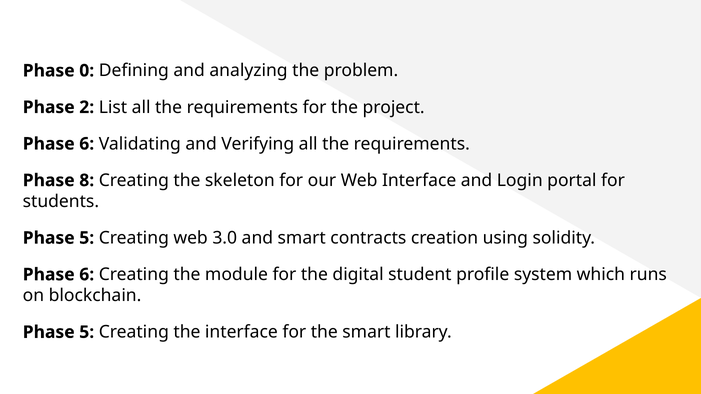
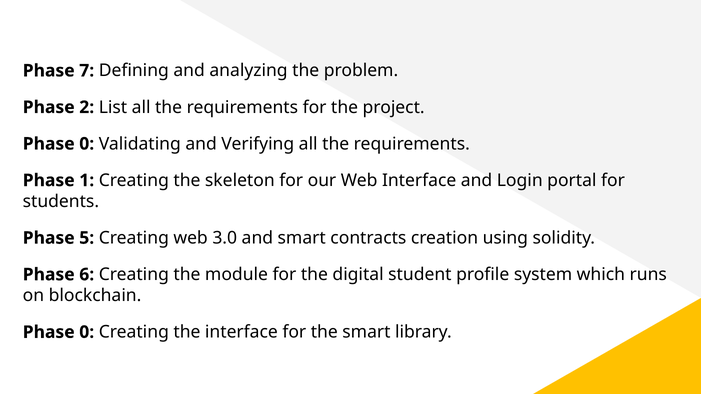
0: 0 -> 7
6 at (87, 144): 6 -> 0
8: 8 -> 1
5 at (87, 332): 5 -> 0
